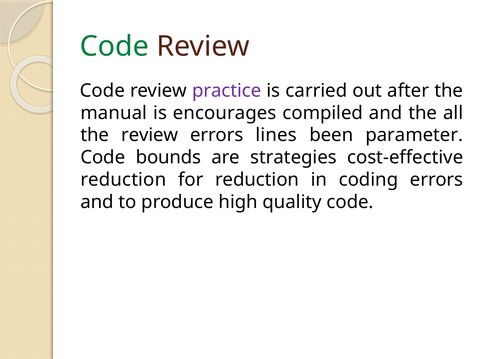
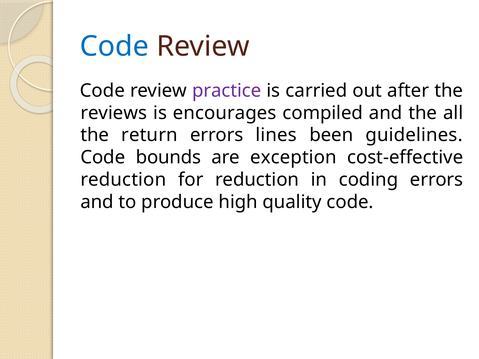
Code at (114, 46) colour: green -> blue
manual: manual -> reviews
the review: review -> return
parameter: parameter -> guidelines
strategies: strategies -> exception
